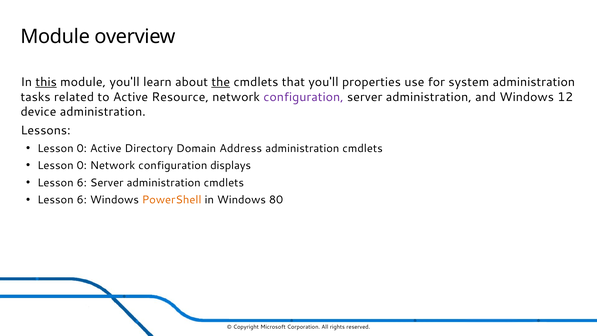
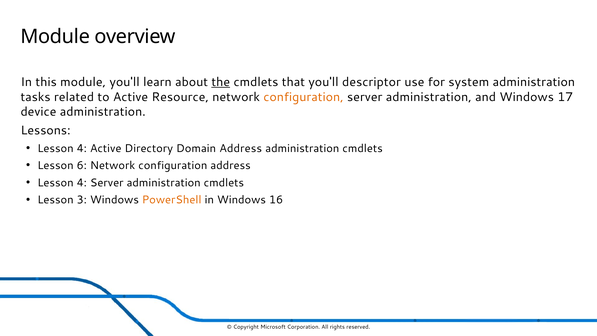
this underline: present -> none
properties: properties -> descriptor
configuration at (304, 97) colour: purple -> orange
12: 12 -> 17
0 at (82, 148): 0 -> 4
0 at (82, 165): 0 -> 6
configuration displays: displays -> address
6 at (82, 183): 6 -> 4
6 at (82, 200): 6 -> 3
80: 80 -> 16
